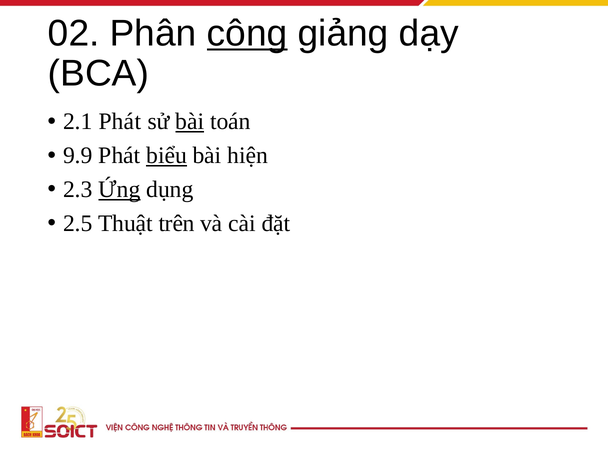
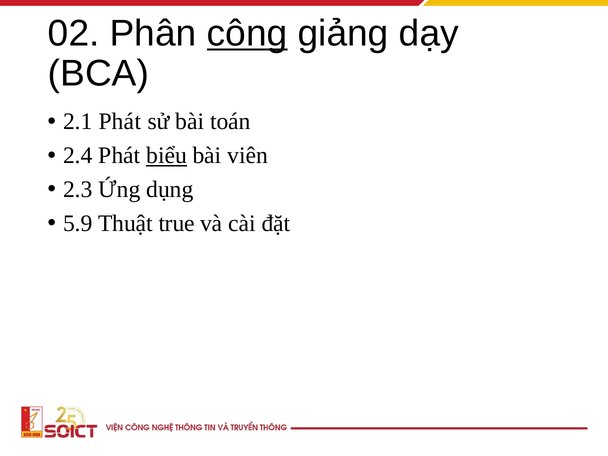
bài at (190, 122) underline: present -> none
9.9: 9.9 -> 2.4
hiện: hiện -> viên
Ứng underline: present -> none
2.5: 2.5 -> 5.9
trên: trên -> true
